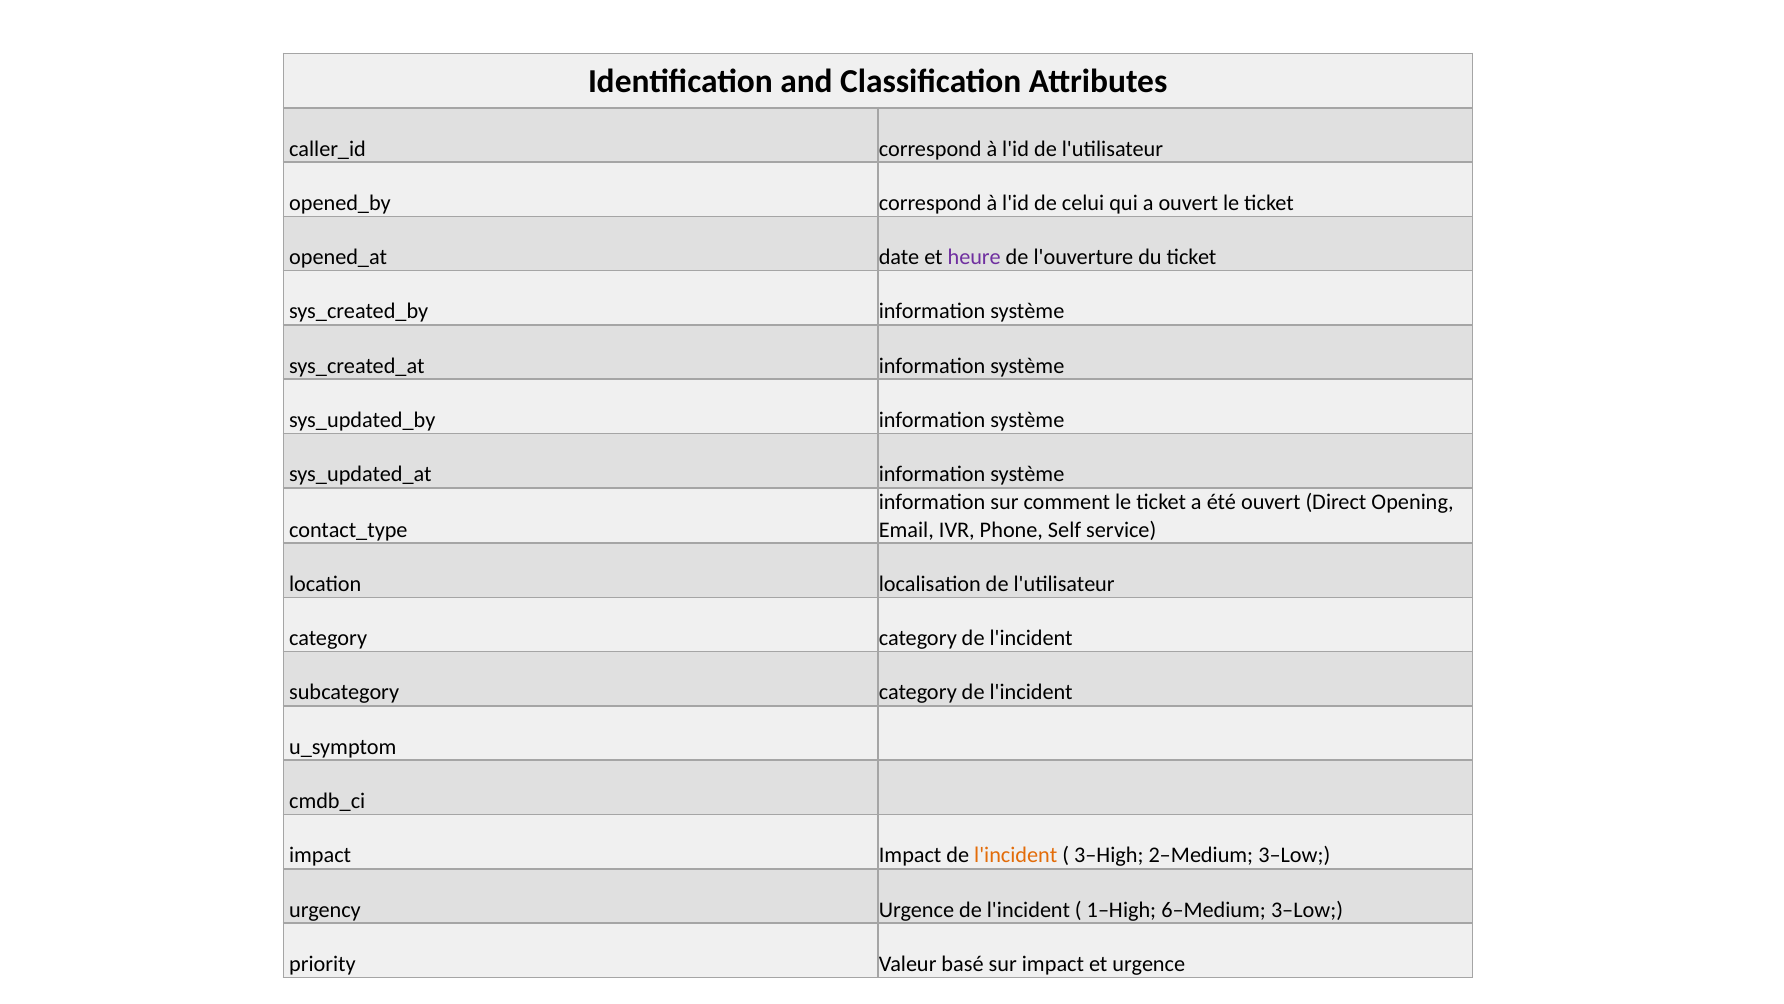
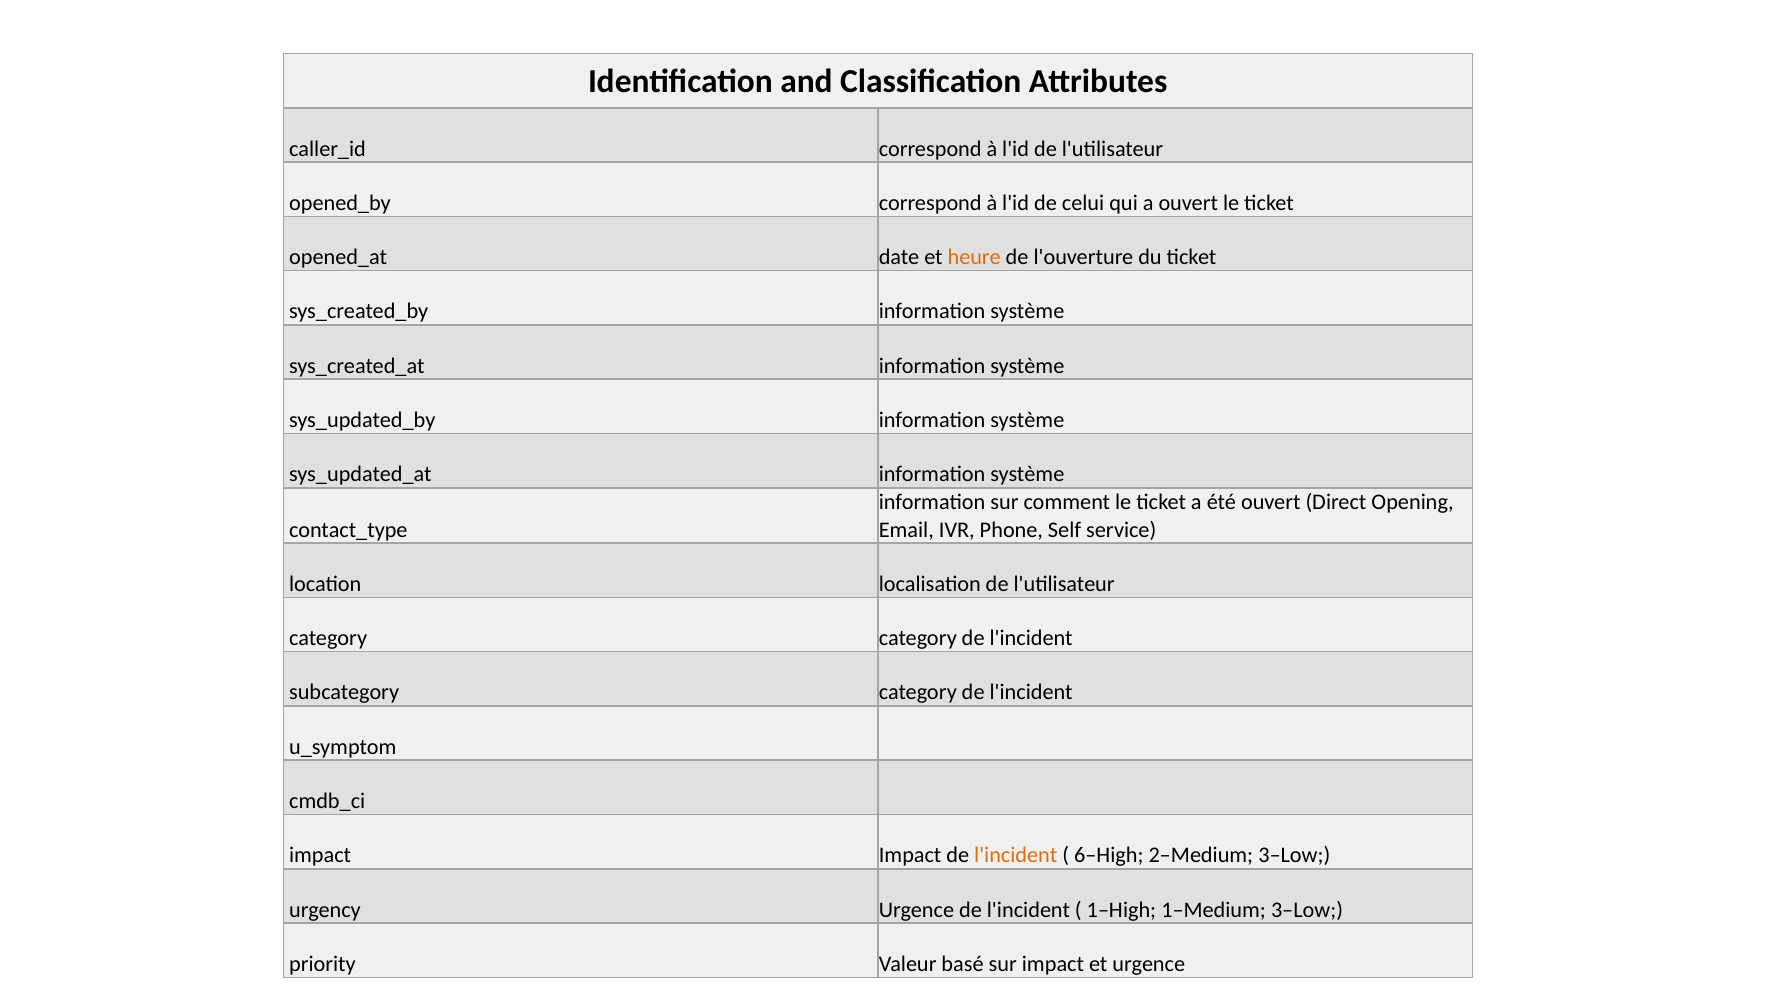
heure colour: purple -> orange
3–High: 3–High -> 6–High
6–Medium: 6–Medium -> 1–Medium
